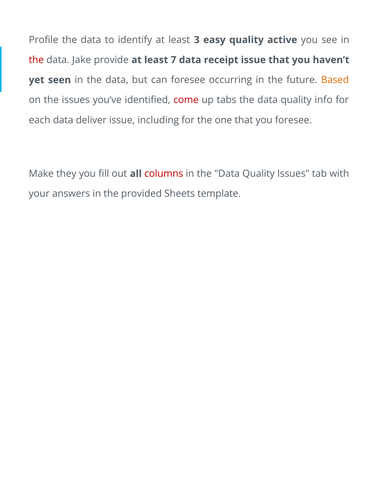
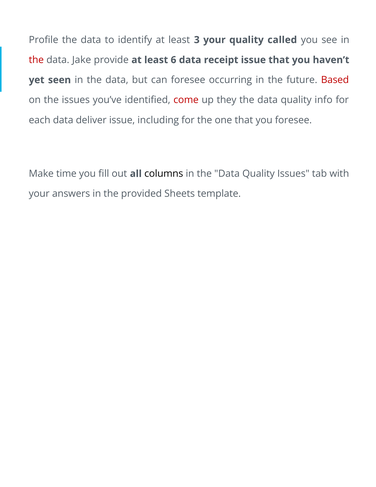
3 easy: easy -> your
active: active -> called
7: 7 -> 6
Based colour: orange -> red
tabs: tabs -> they
they: they -> time
columns colour: red -> black
